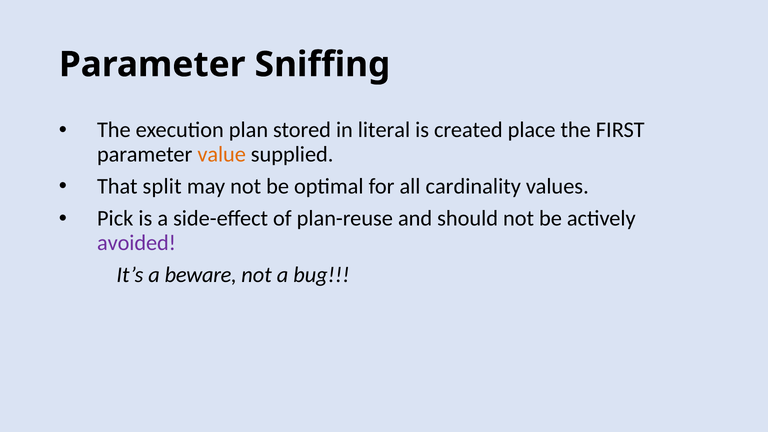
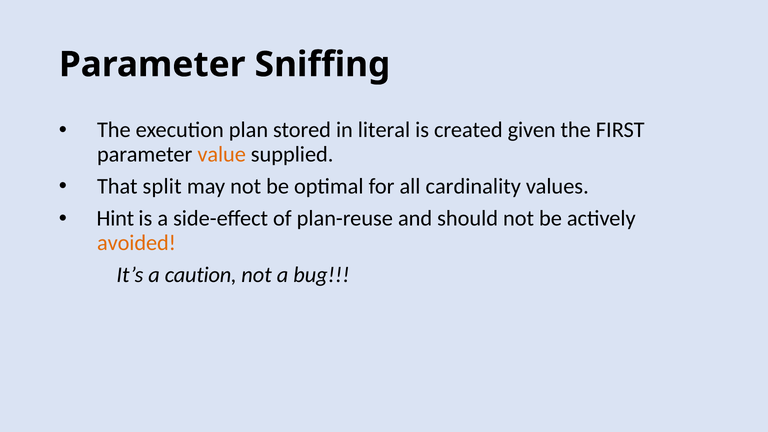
place: place -> given
Pick: Pick -> Hint
avoided colour: purple -> orange
beware: beware -> caution
